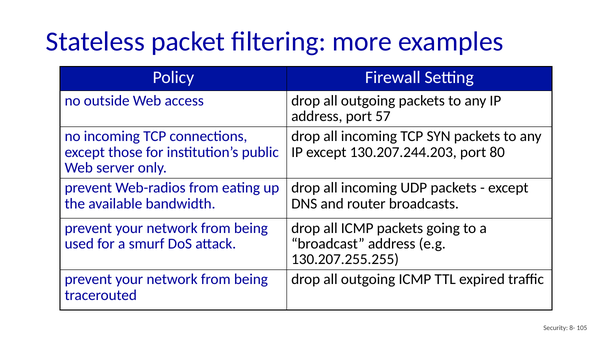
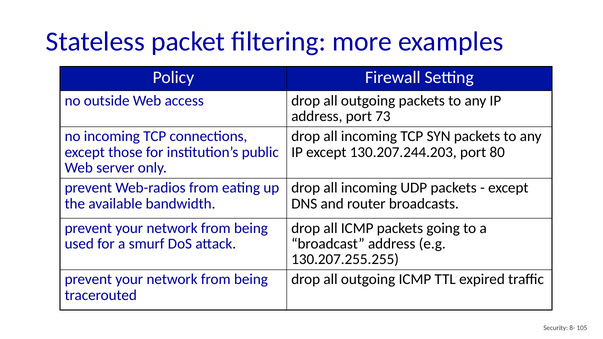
57: 57 -> 73
